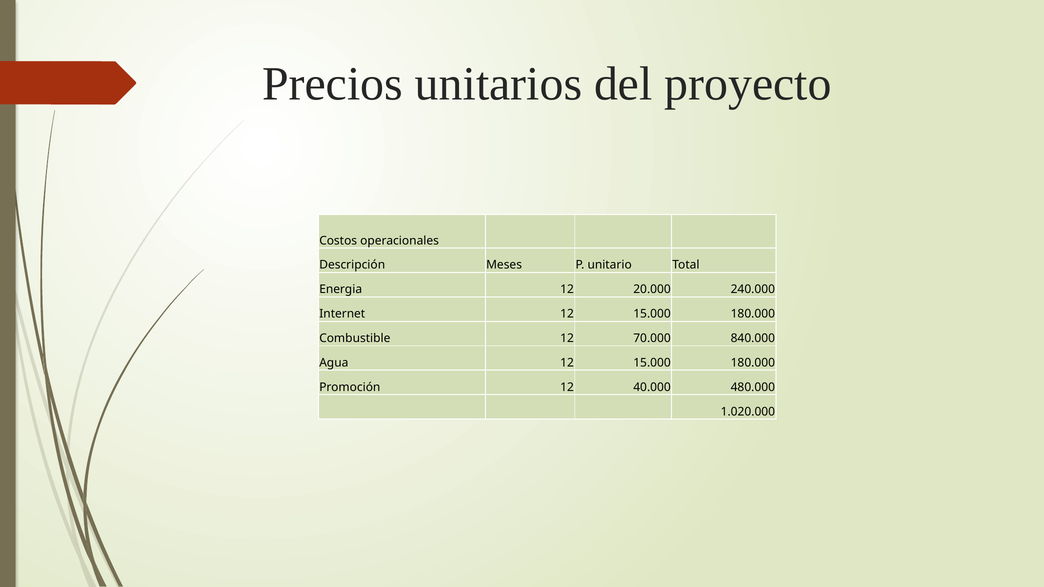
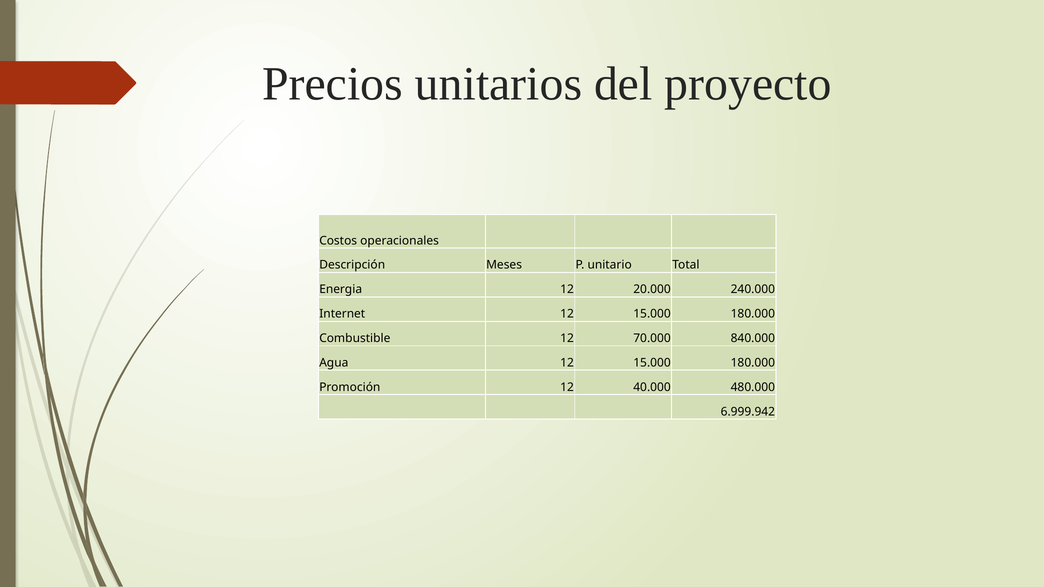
1.020.000: 1.020.000 -> 6.999.942
